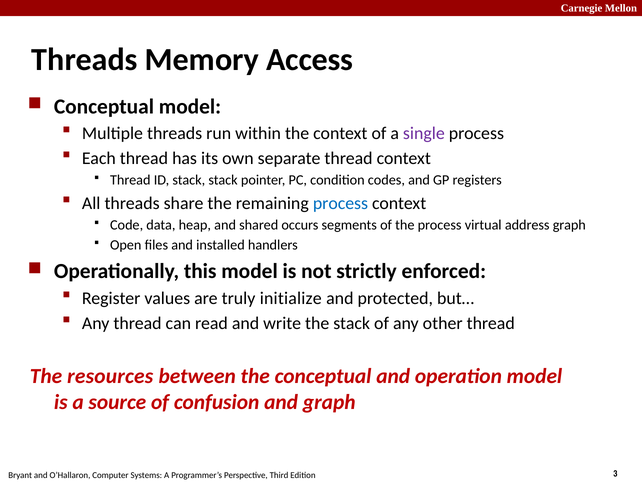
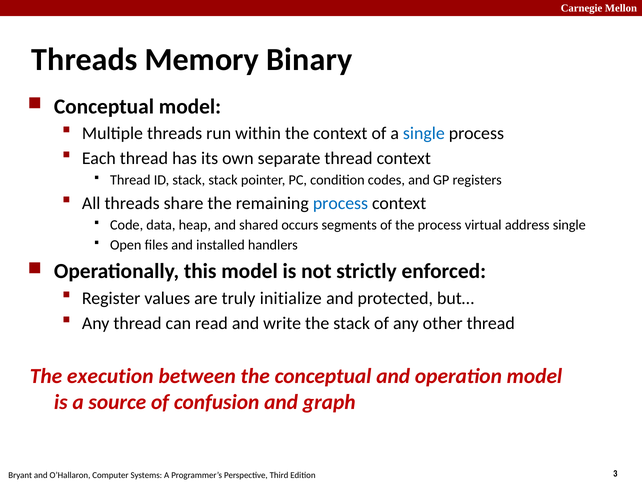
Access: Access -> Binary
single at (424, 133) colour: purple -> blue
address graph: graph -> single
resources: resources -> execution
